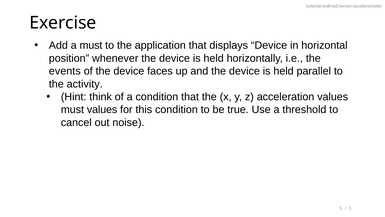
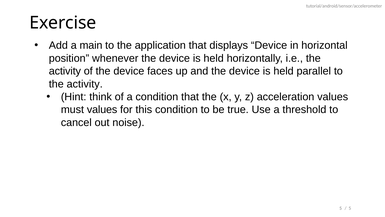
a must: must -> main
events at (65, 71): events -> activity
